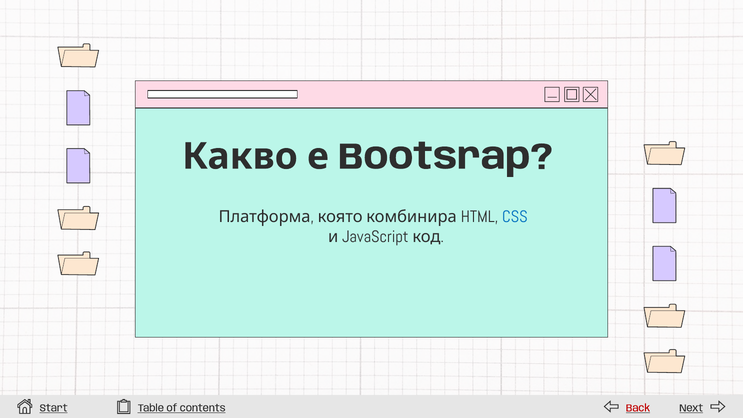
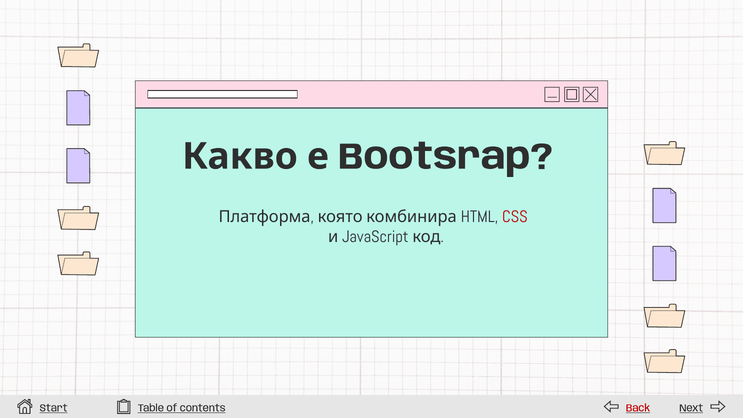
CSS colour: blue -> red
